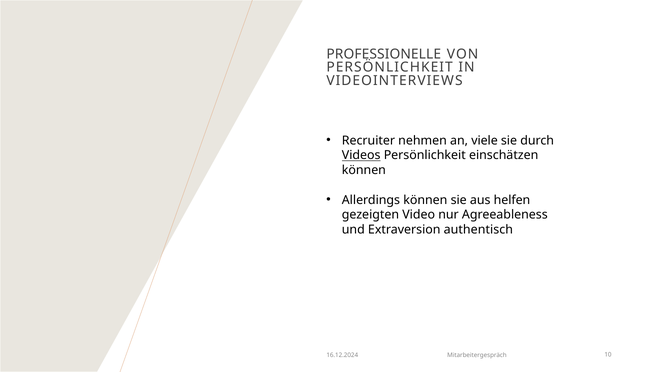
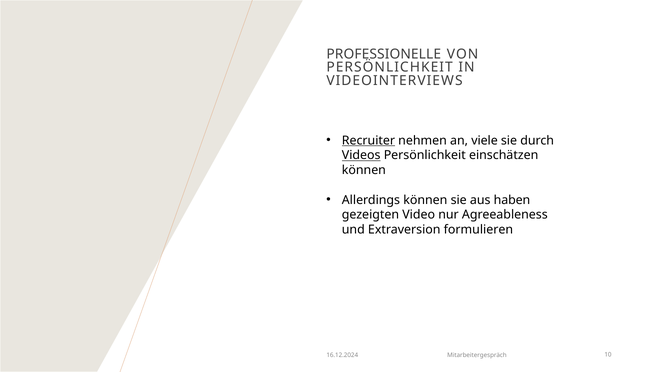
Recruiter underline: none -> present
helfen: helfen -> haben
authentisch: authentisch -> formulieren
